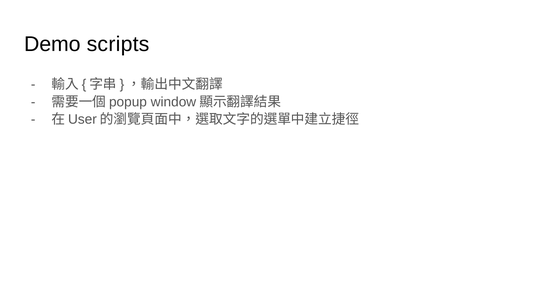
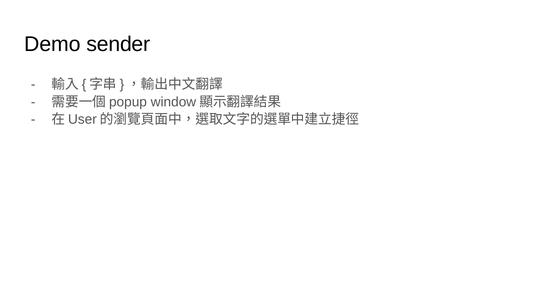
scripts: scripts -> sender
